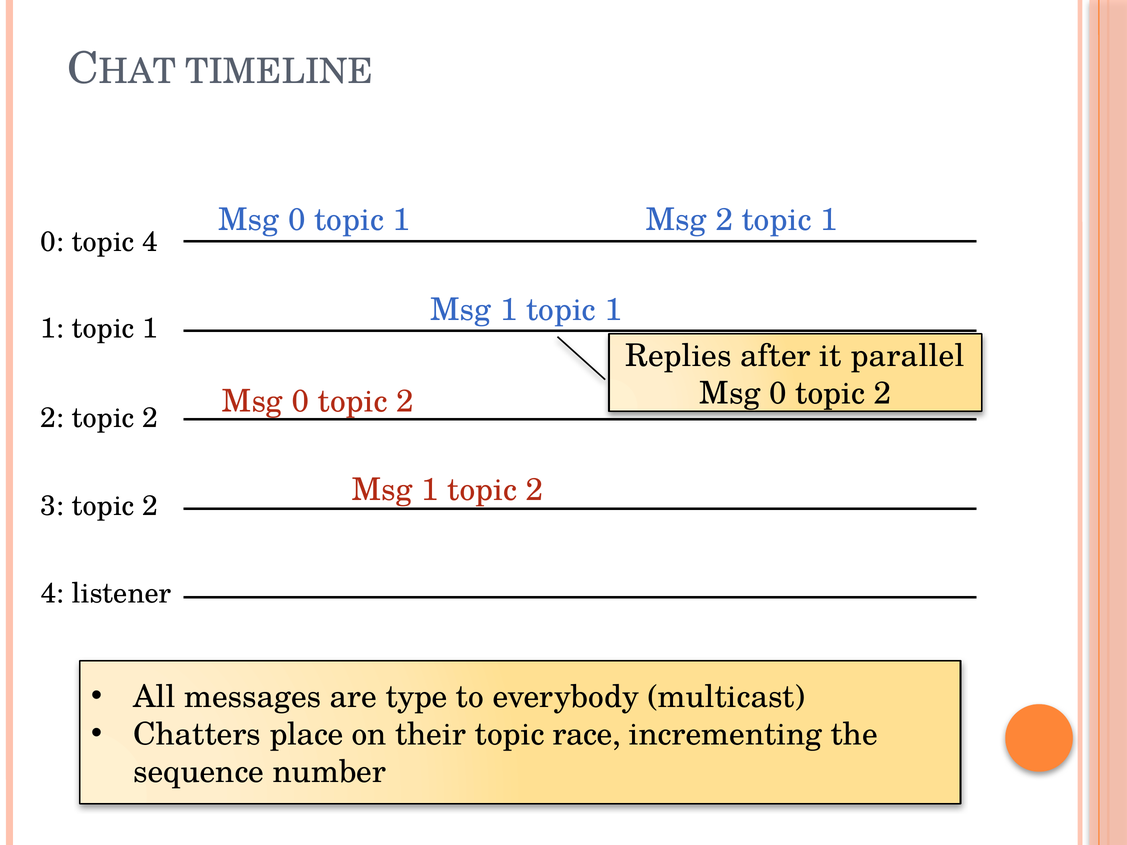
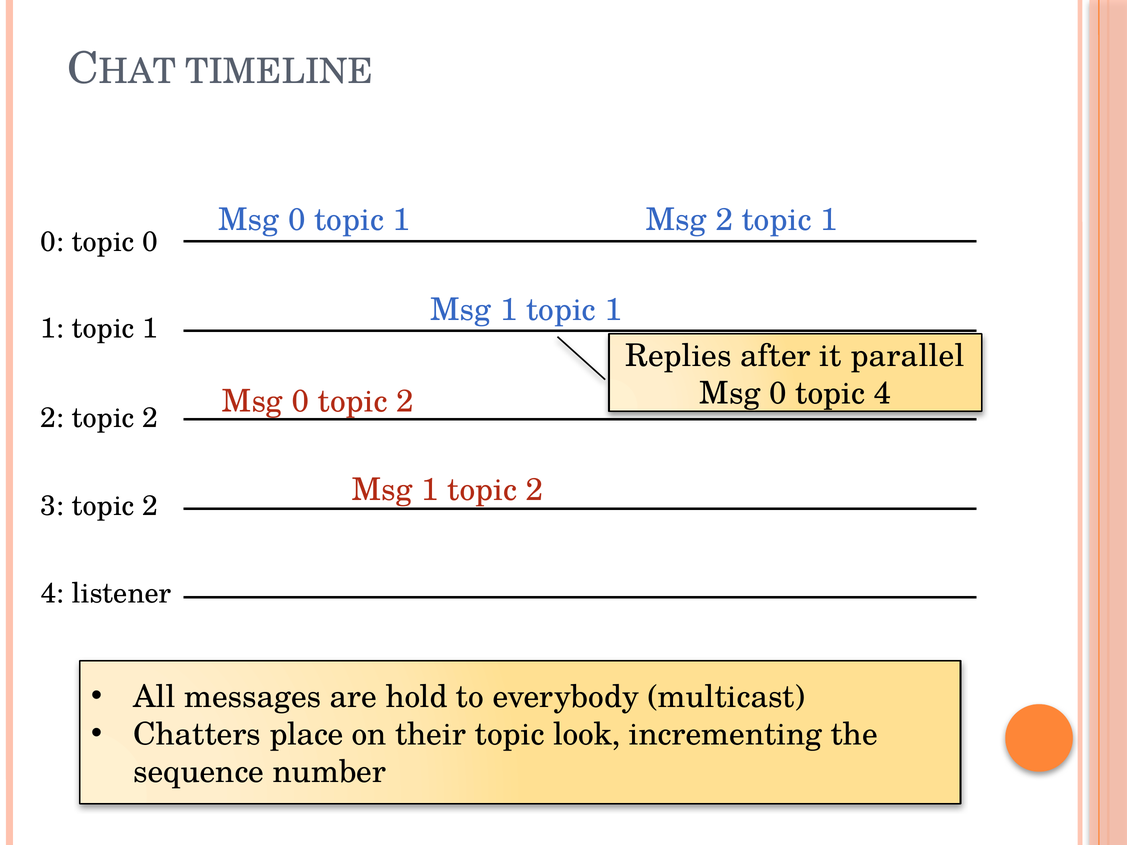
topic 4: 4 -> 0
2 at (882, 394): 2 -> 4
type: type -> hold
race: race -> look
